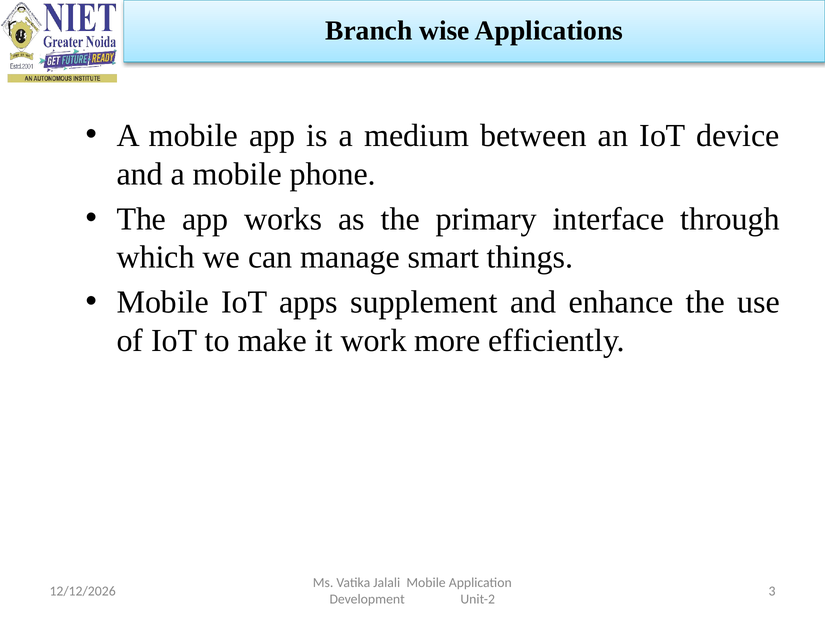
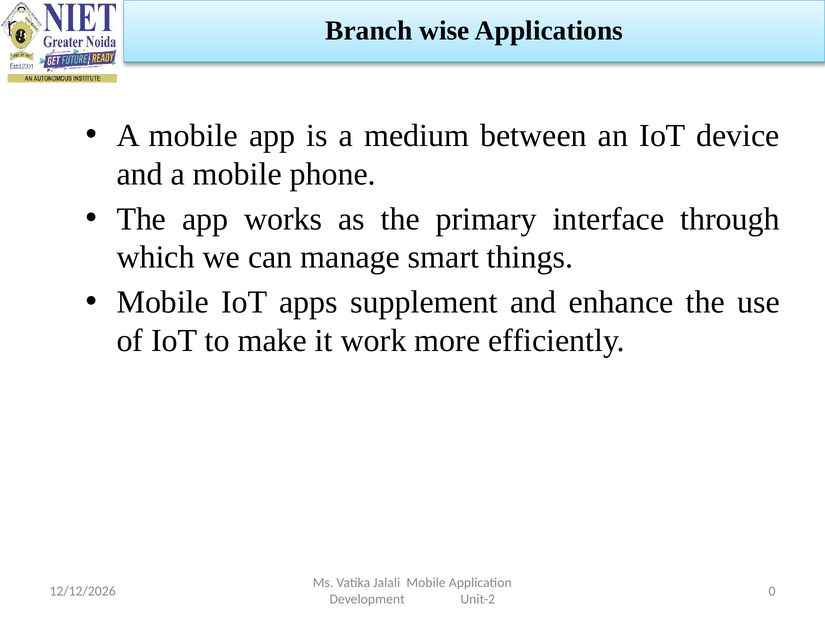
3: 3 -> 0
